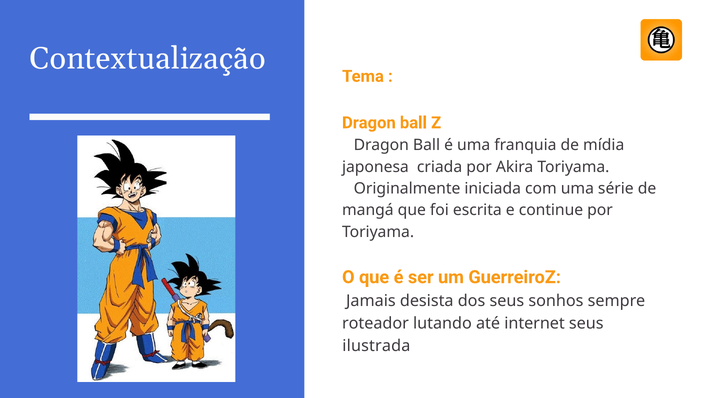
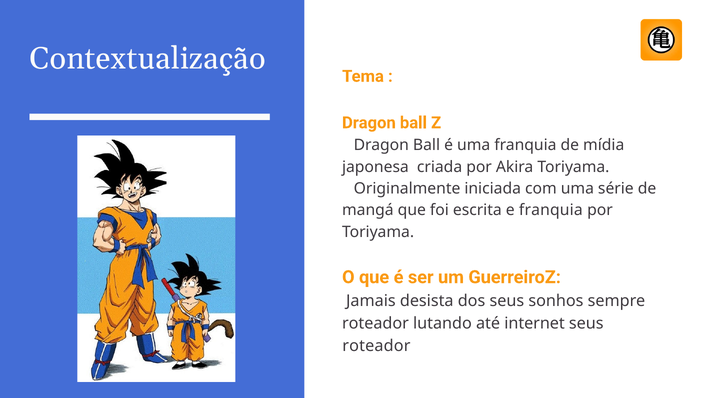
e continue: continue -> franquia
ilustrada at (376, 345): ilustrada -> roteador
